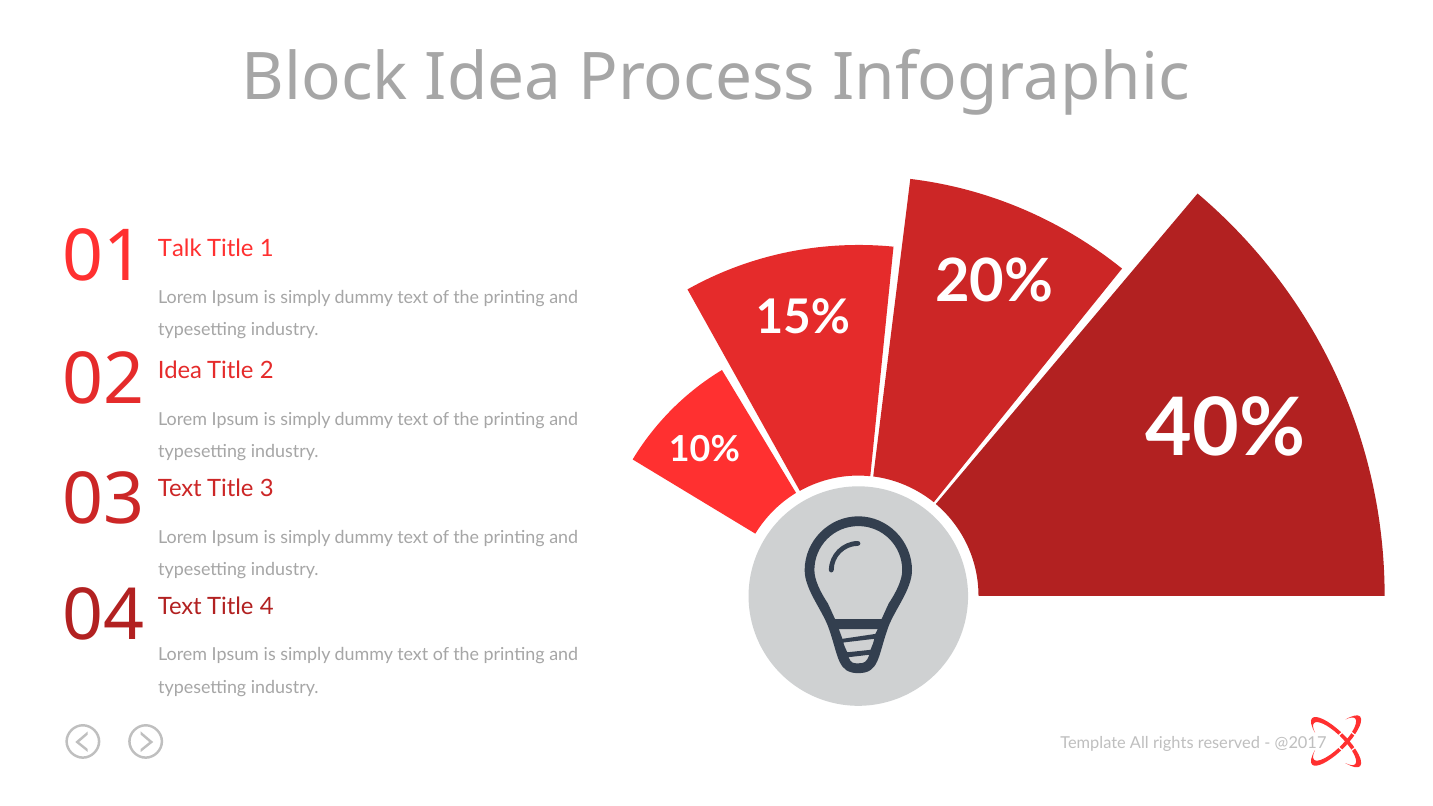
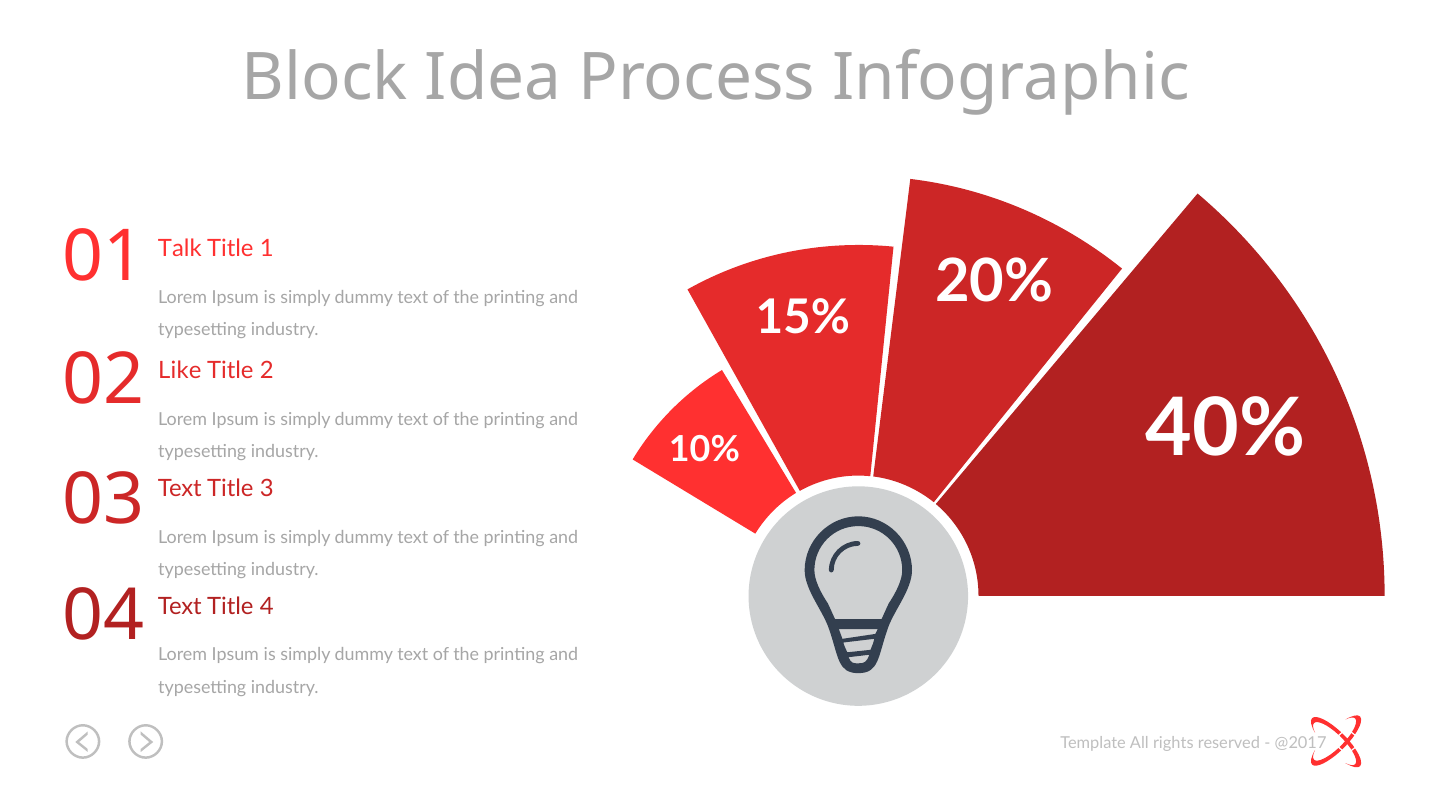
Idea at (180, 370): Idea -> Like
